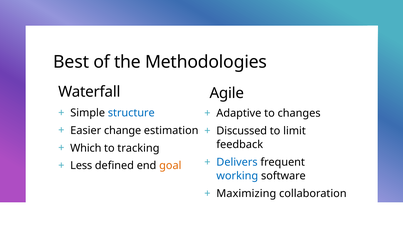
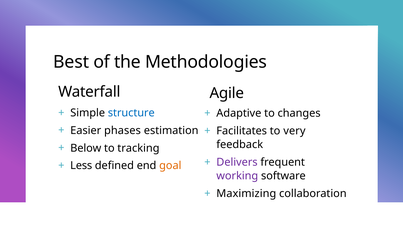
change: change -> phases
Discussed: Discussed -> Facilitates
limit: limit -> very
Which: Which -> Below
Delivers colour: blue -> purple
working colour: blue -> purple
